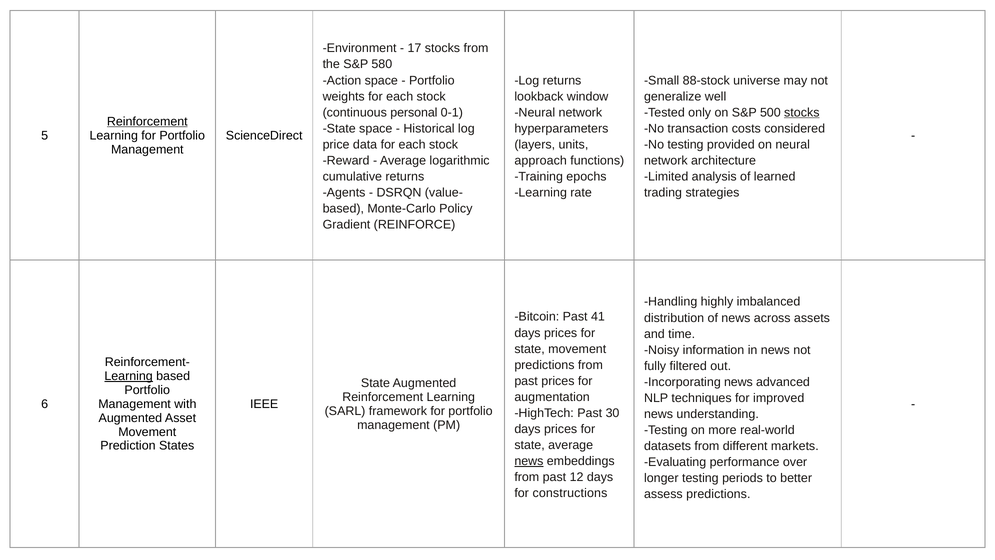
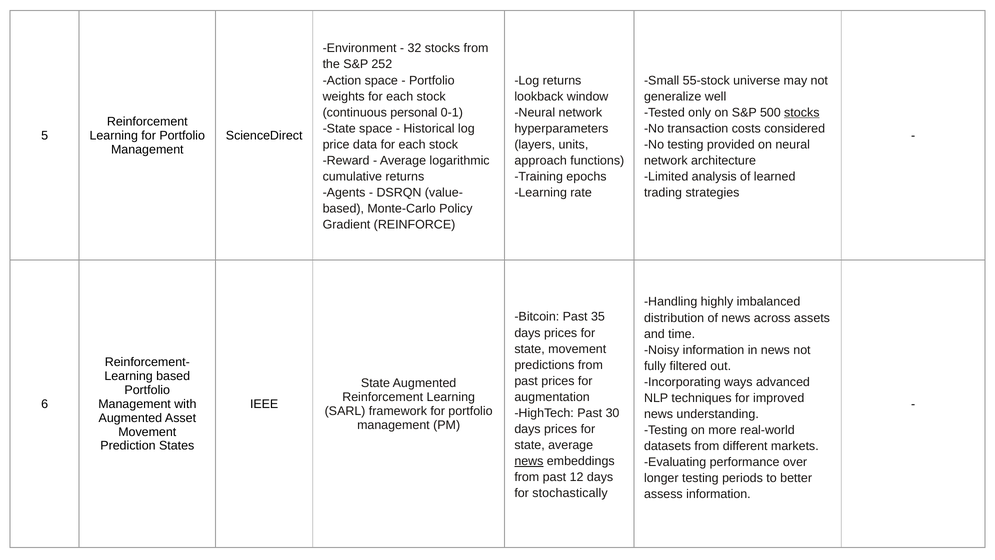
17: 17 -> 32
580: 580 -> 252
88-stock: 88-stock -> 55-stock
Reinforcement at (147, 121) underline: present -> none
41: 41 -> 35
Learning at (129, 376) underline: present -> none
Incorporating news: news -> ways
constructions: constructions -> stochastically
assess predictions: predictions -> information
